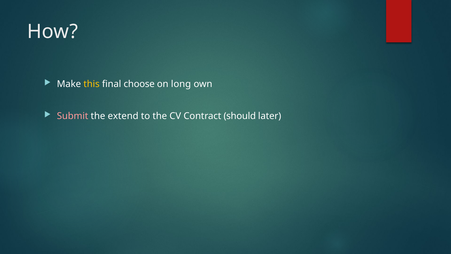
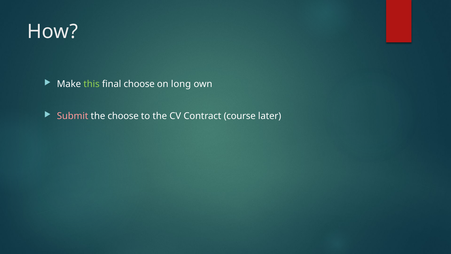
this colour: yellow -> light green
the extend: extend -> choose
should: should -> course
